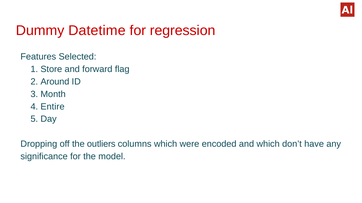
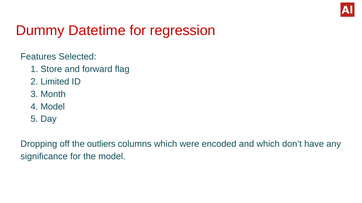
Around: Around -> Limited
4 Entire: Entire -> Model
